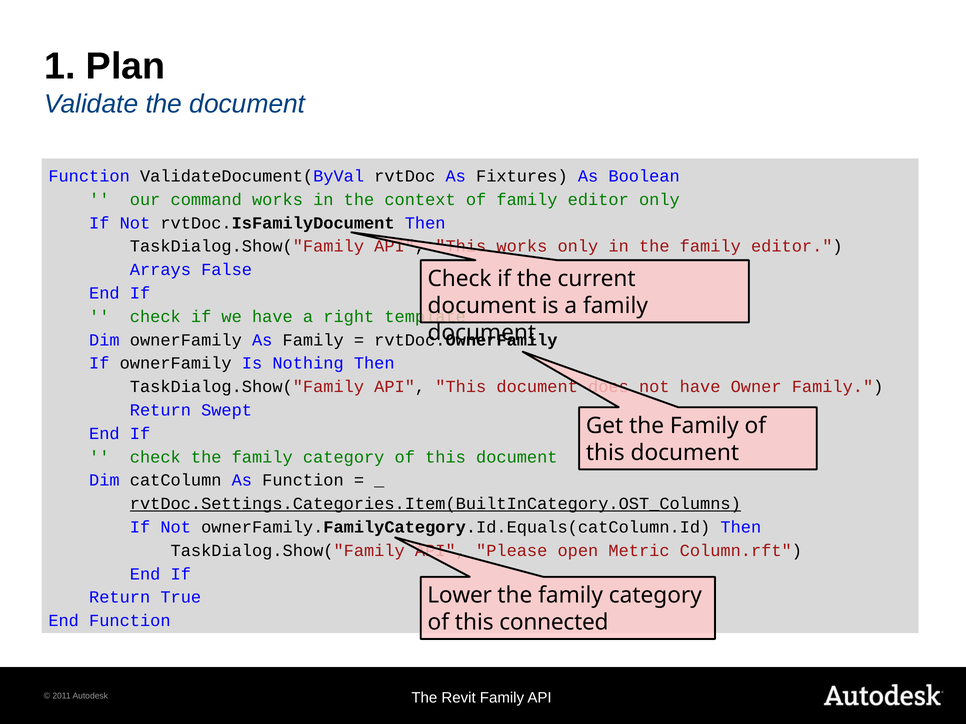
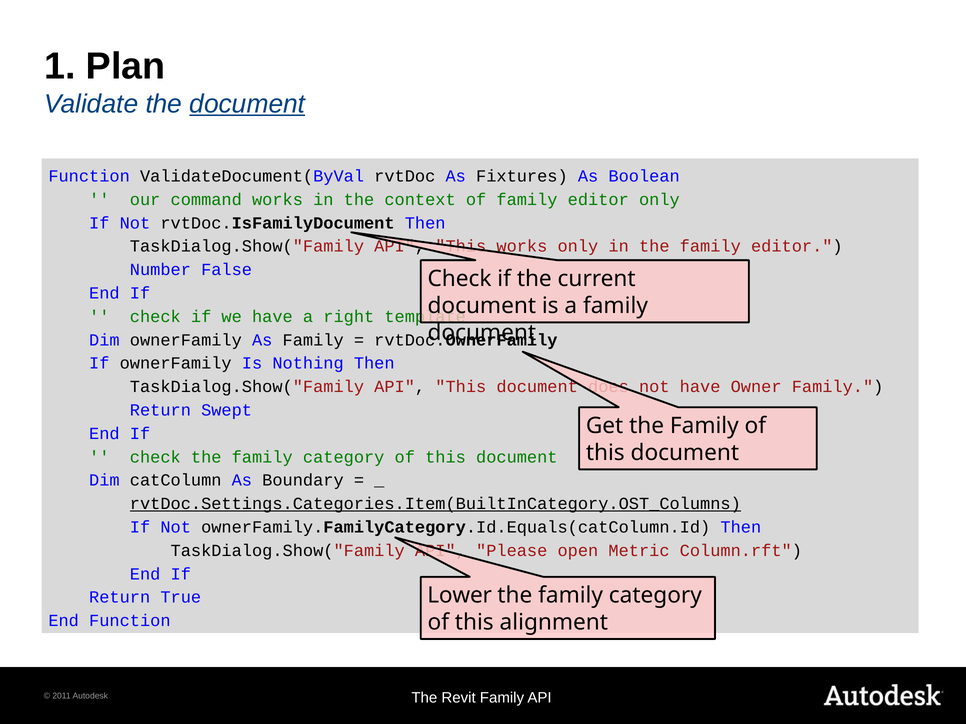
document at (247, 104) underline: none -> present
Arrays: Arrays -> Number
As Function: Function -> Boundary
connected: connected -> alignment
